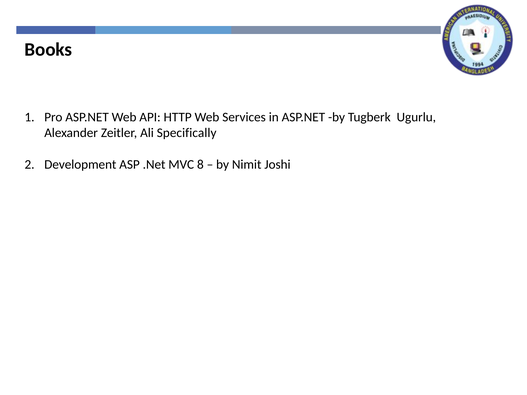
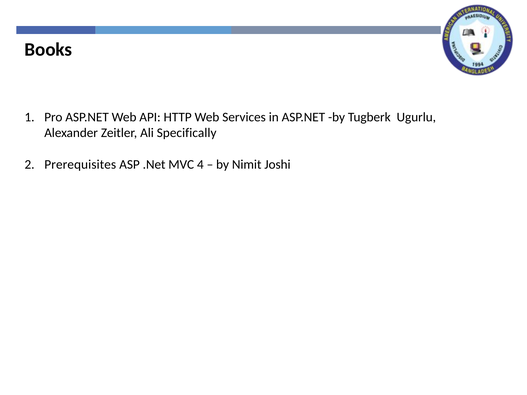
Development: Development -> Prerequisites
8: 8 -> 4
